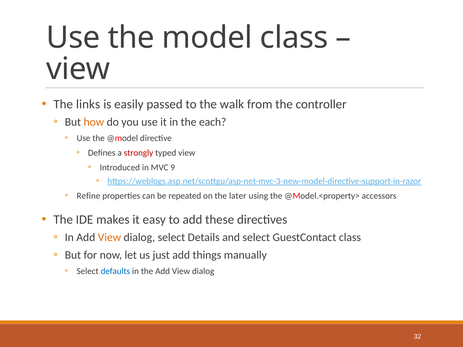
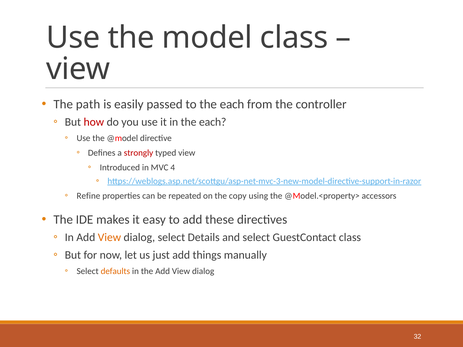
links: links -> path
to the walk: walk -> each
how colour: orange -> red
9: 9 -> 4
later: later -> copy
defaults colour: blue -> orange
